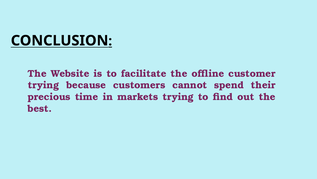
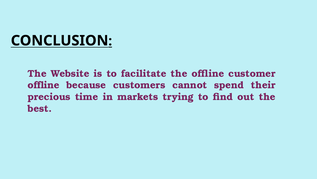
trying at (43, 85): trying -> offline
